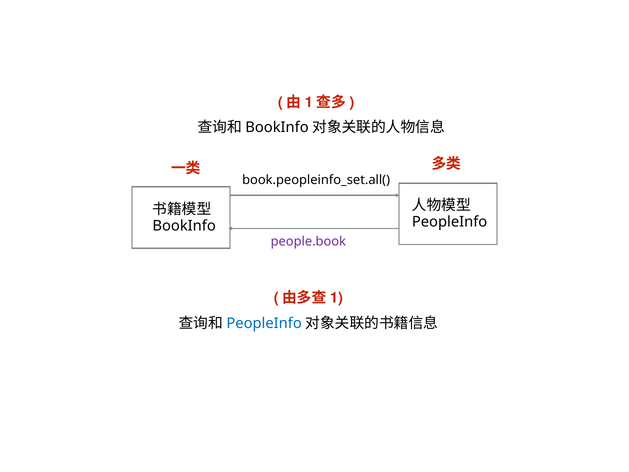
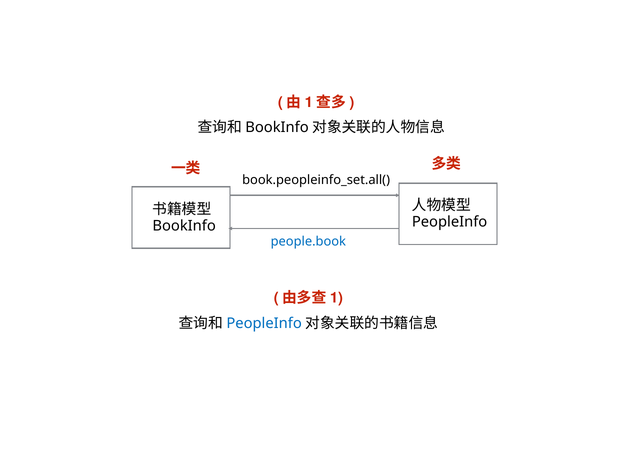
people.book colour: purple -> blue
